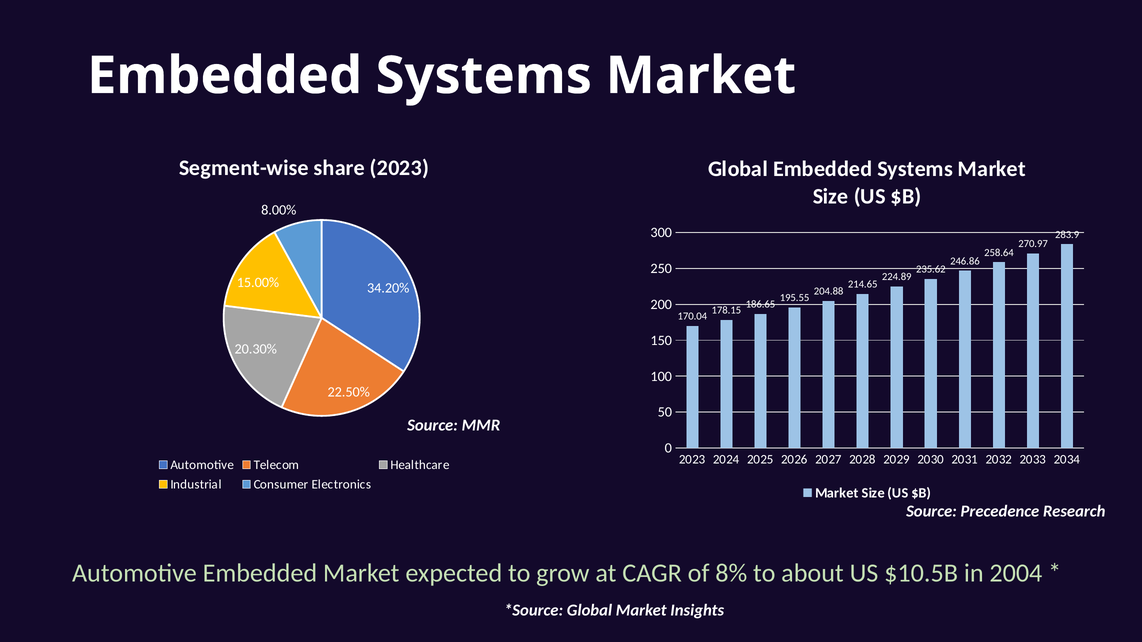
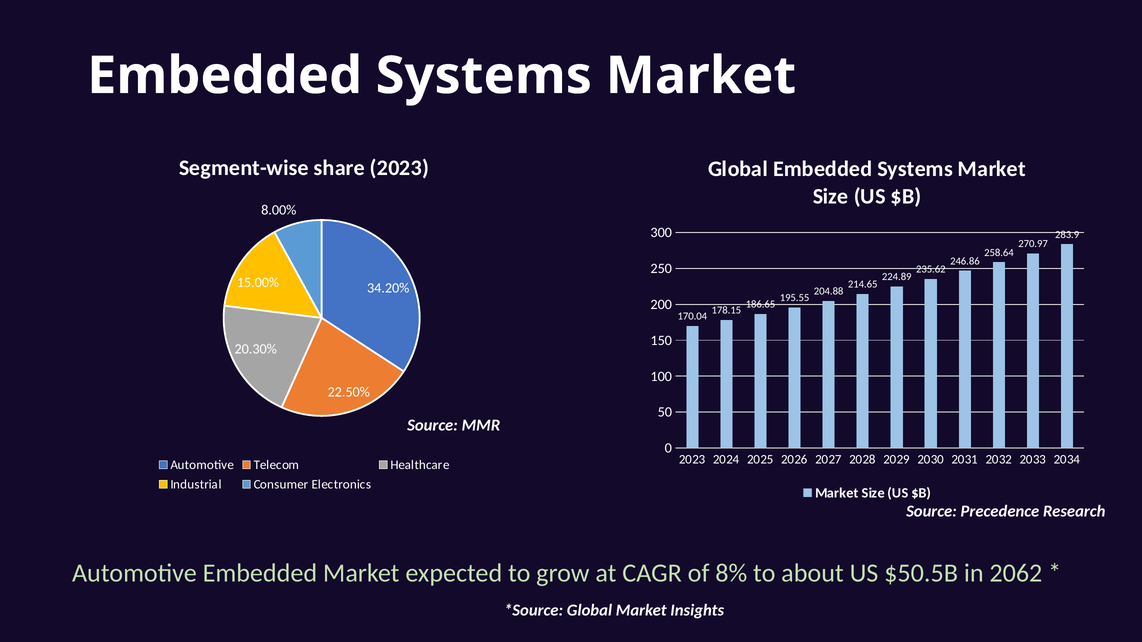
$10.5B: $10.5B -> $50.5B
2004: 2004 -> 2062
